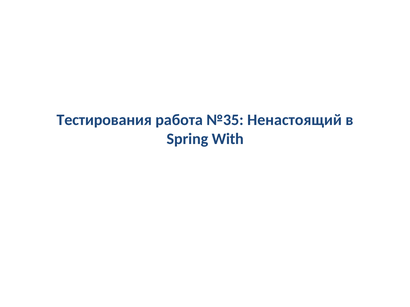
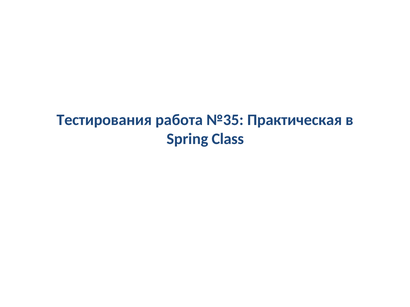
Ненастоящий: Ненастоящий -> Практическая
With: With -> Class
